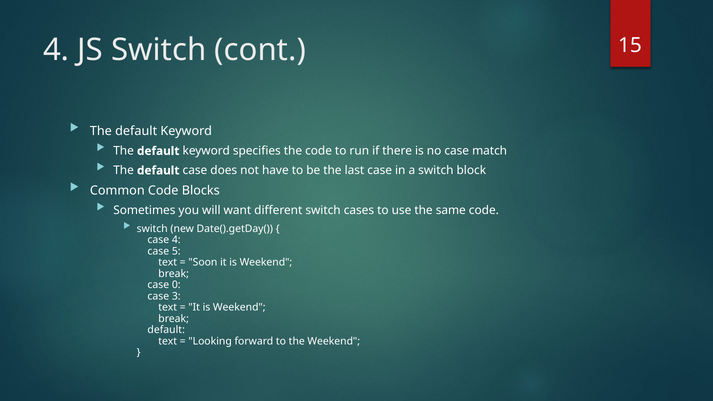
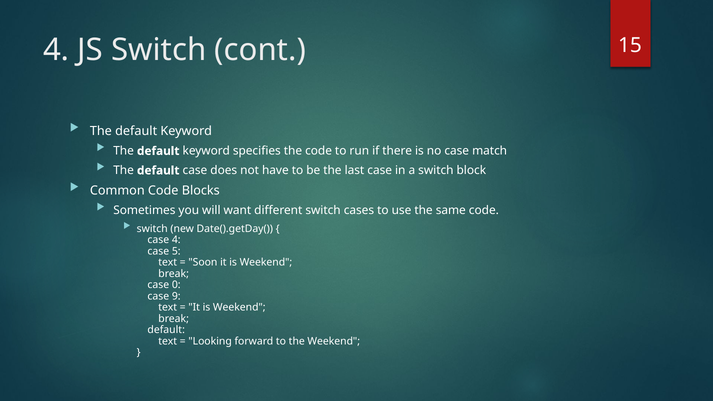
3: 3 -> 9
